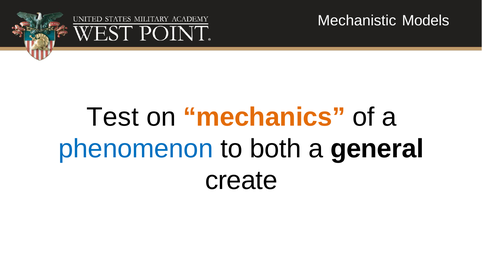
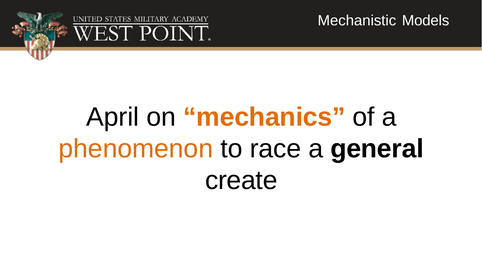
Test: Test -> April
phenomenon colour: blue -> orange
both: both -> race
